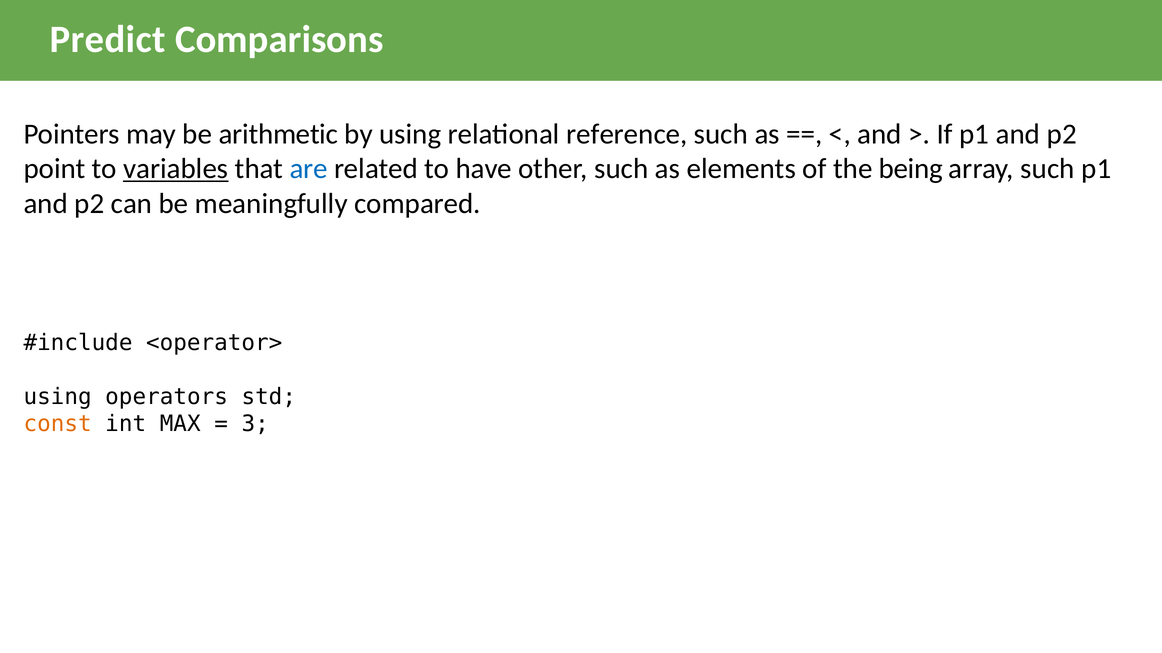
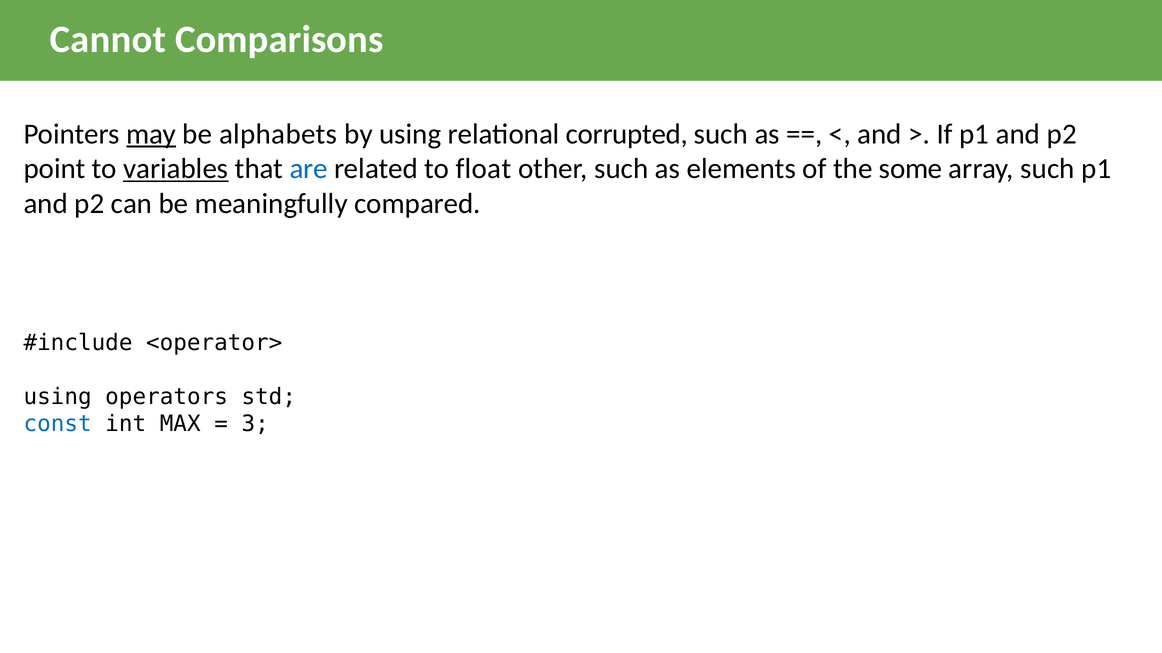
Predict: Predict -> Cannot
may underline: none -> present
arithmetic: arithmetic -> alphabets
reference: reference -> corrupted
have: have -> float
being: being -> some
const colour: orange -> blue
